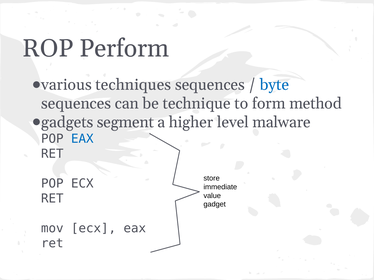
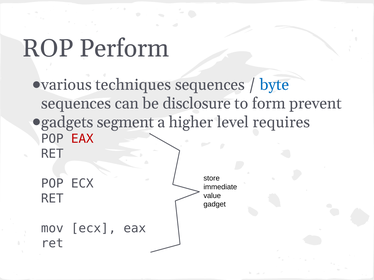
technique: technique -> disclosure
method: method -> prevent
malware: malware -> requires
EAX at (82, 139) colour: blue -> red
